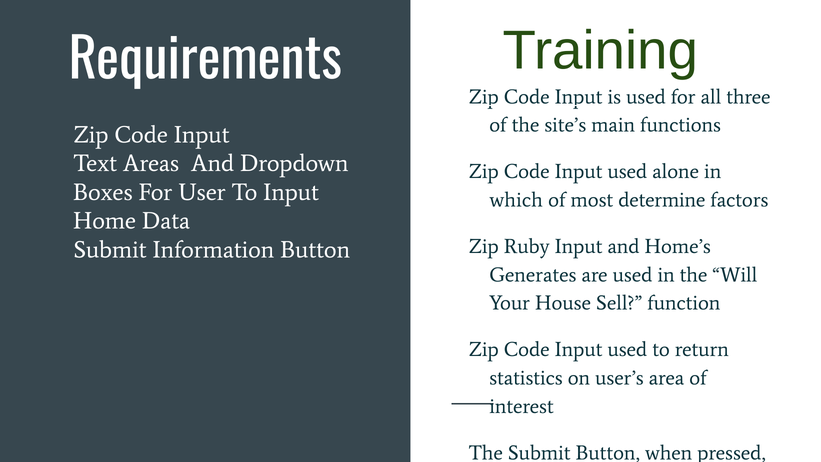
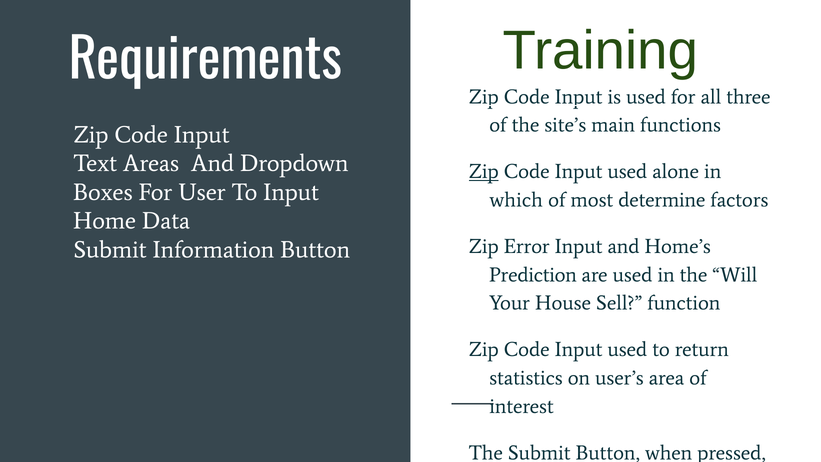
Zip at (484, 172) underline: none -> present
Ruby: Ruby -> Error
Generates: Generates -> Prediction
